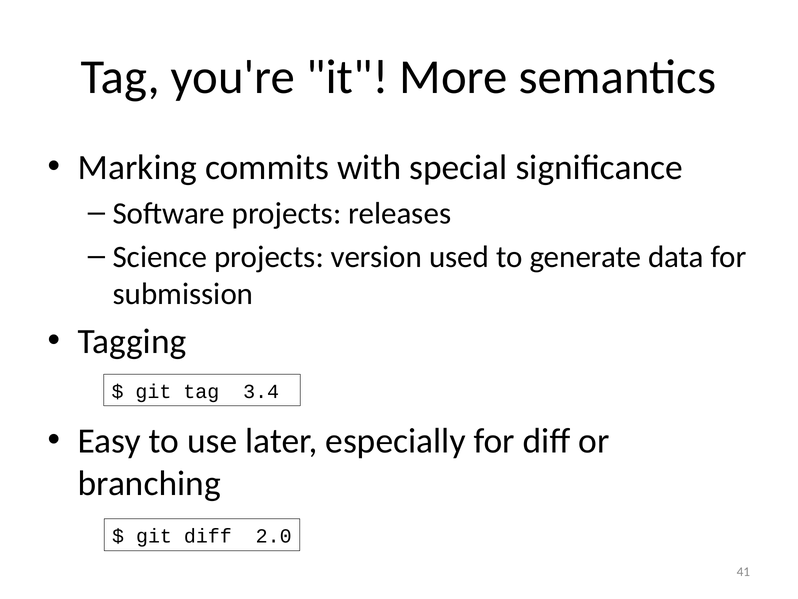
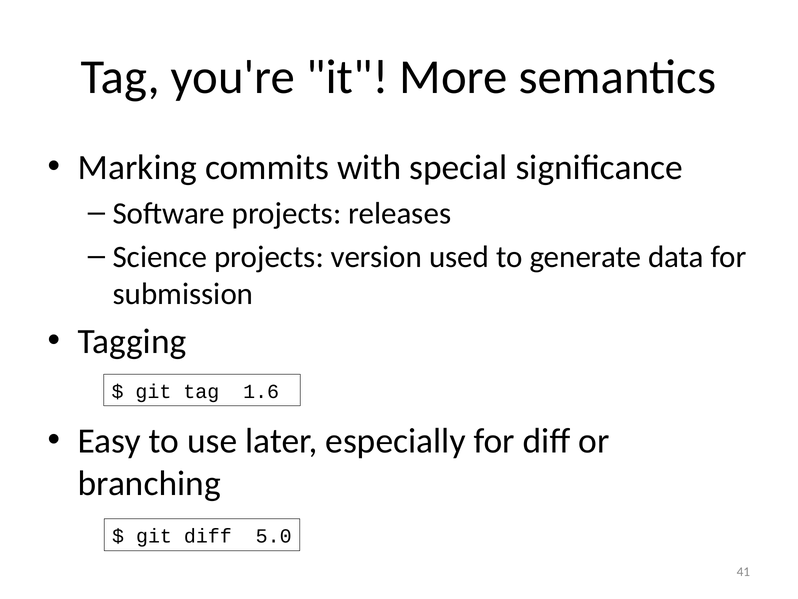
3.4: 3.4 -> 1.6
2.0: 2.0 -> 5.0
